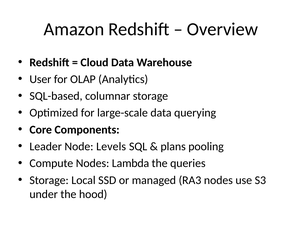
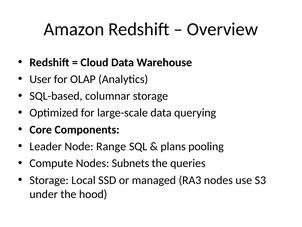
Levels: Levels -> Range
Lambda: Lambda -> Subnets
